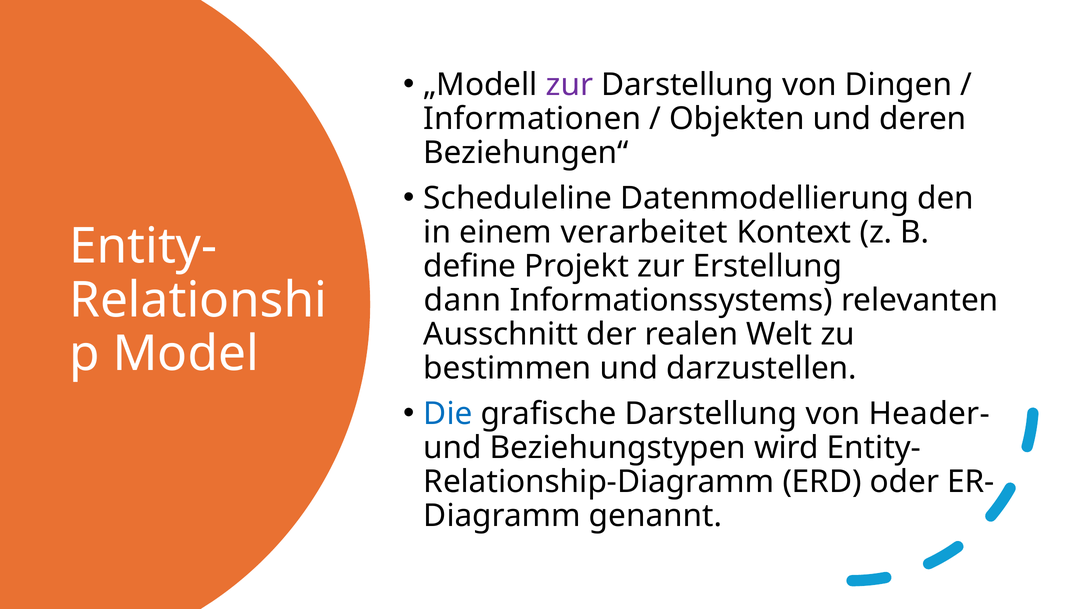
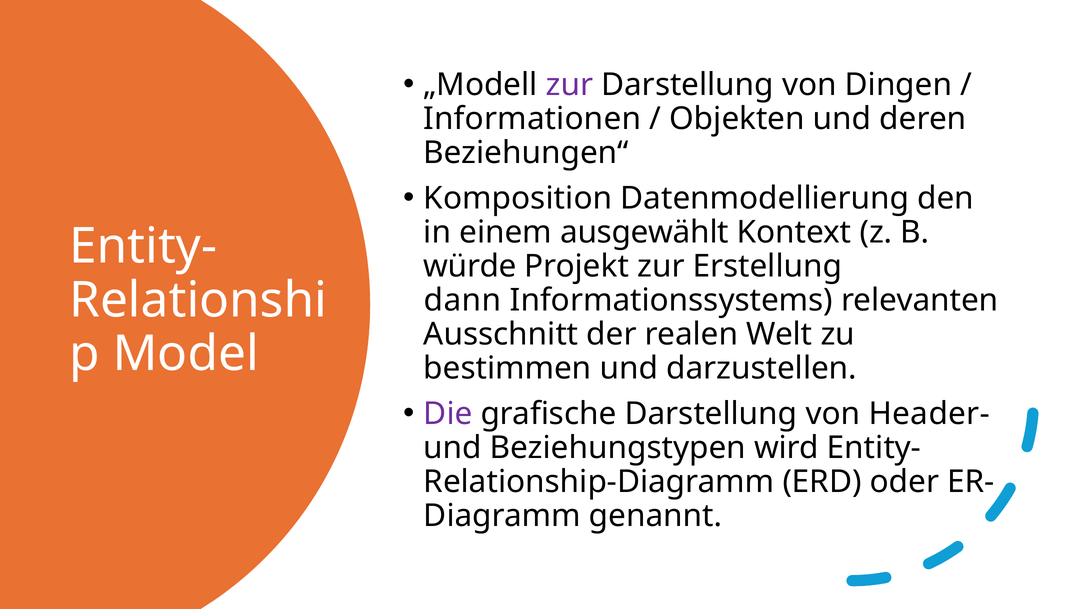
Scheduleline: Scheduleline -> Komposition
verarbeitet: verarbeitet -> ausgewählt
define: define -> würde
Die colour: blue -> purple
